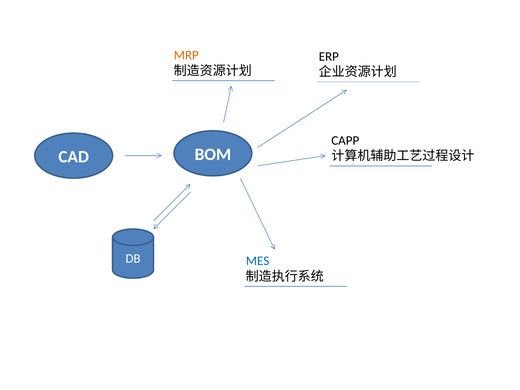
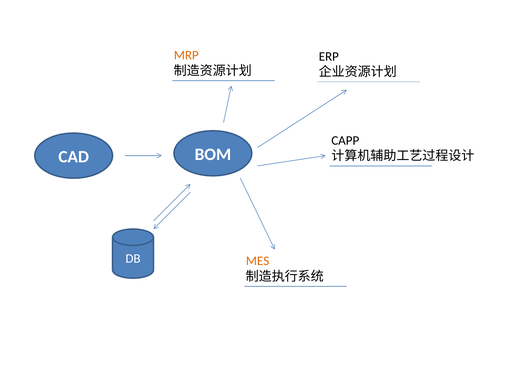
MES colour: blue -> orange
